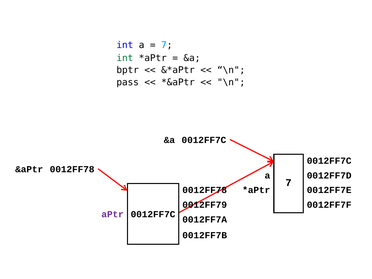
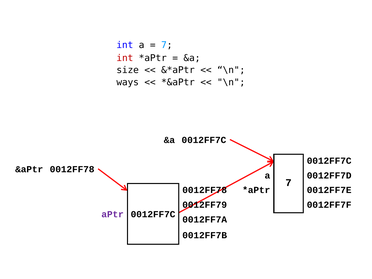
int at (125, 58) colour: green -> red
bptr: bptr -> size
pass: pass -> ways
